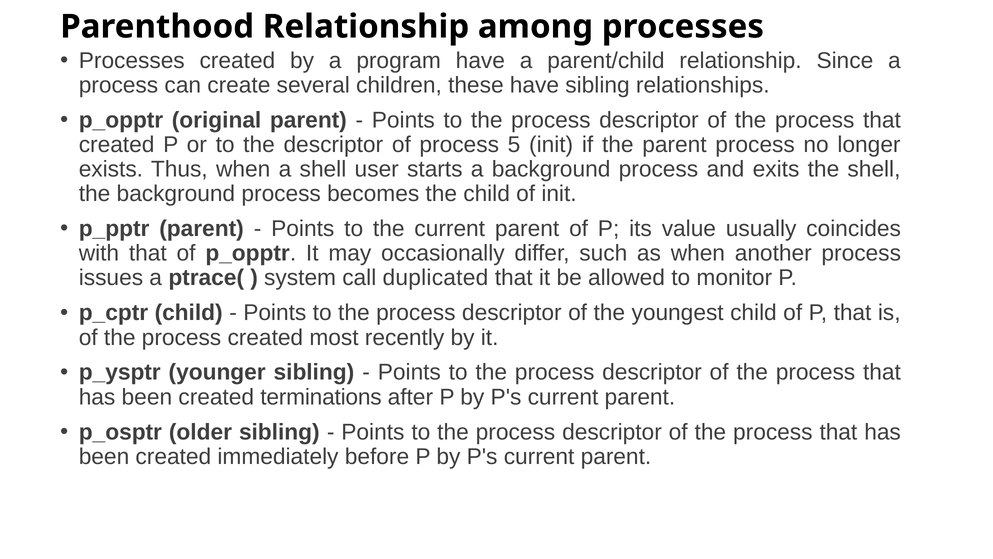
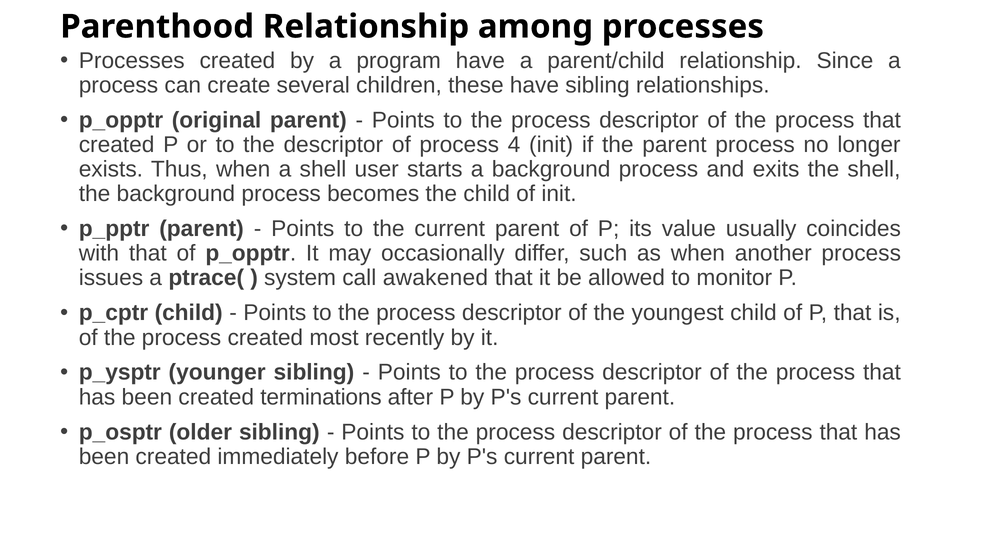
5: 5 -> 4
duplicated: duplicated -> awakened
